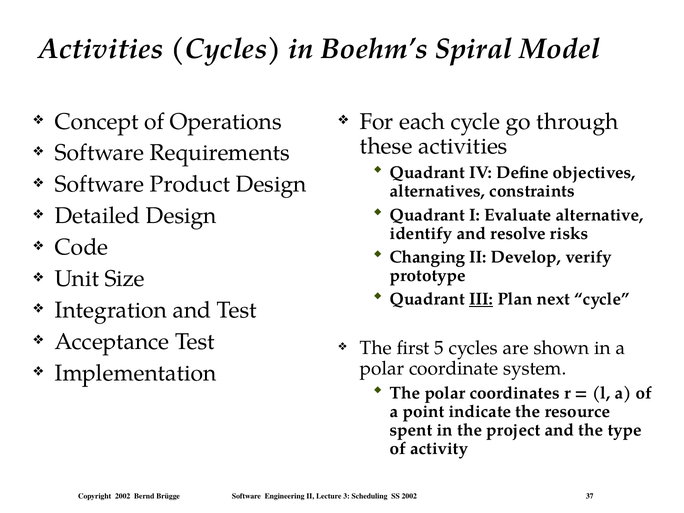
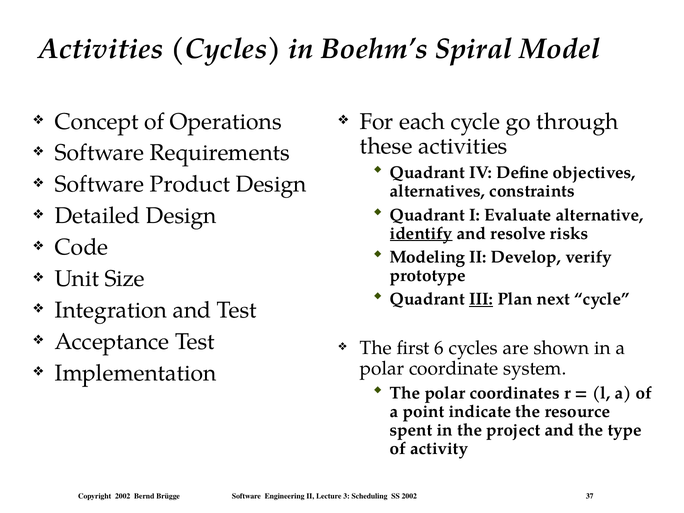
identify underline: none -> present
Changing: Changing -> Modeling
5: 5 -> 6
